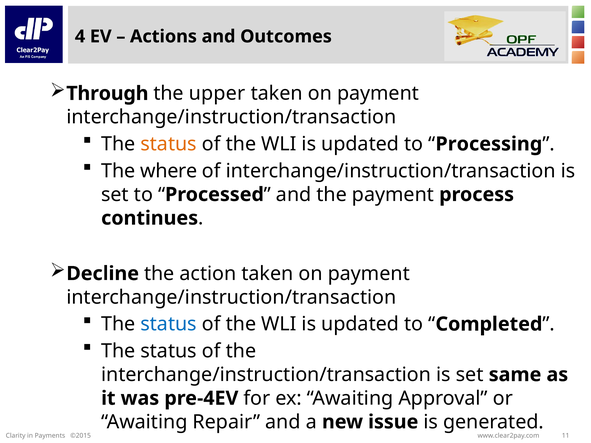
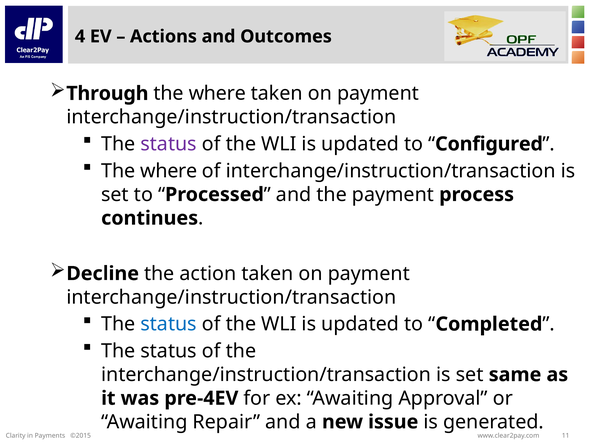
upper at (217, 94): upper -> where
status at (169, 144) colour: orange -> purple
Processing: Processing -> Configured
